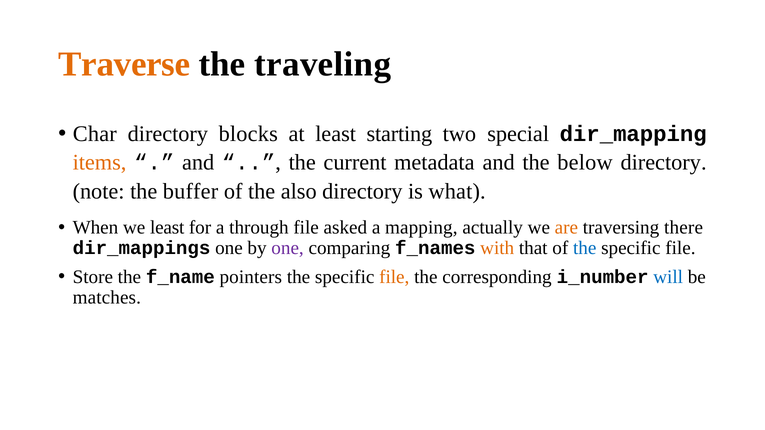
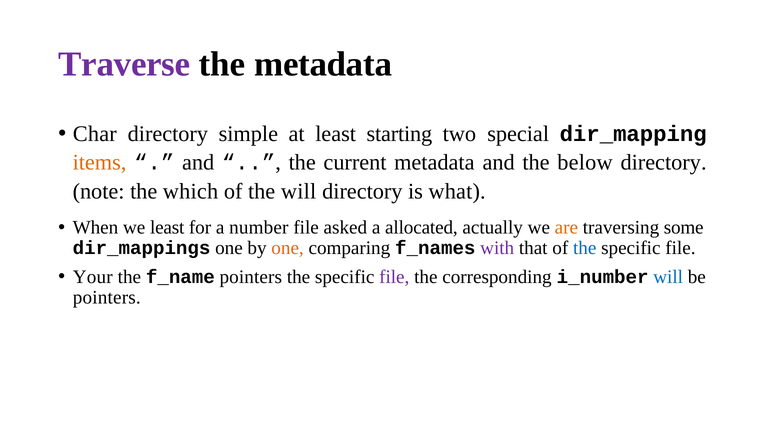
Traverse colour: orange -> purple
the traveling: traveling -> metadata
blocks: blocks -> simple
buffer: buffer -> which
the also: also -> will
through: through -> number
mapping: mapping -> allocated
there: there -> some
one at (288, 248) colour: purple -> orange
with colour: orange -> purple
Store: Store -> Your
file at (394, 277) colour: orange -> purple
matches at (107, 298): matches -> pointers
